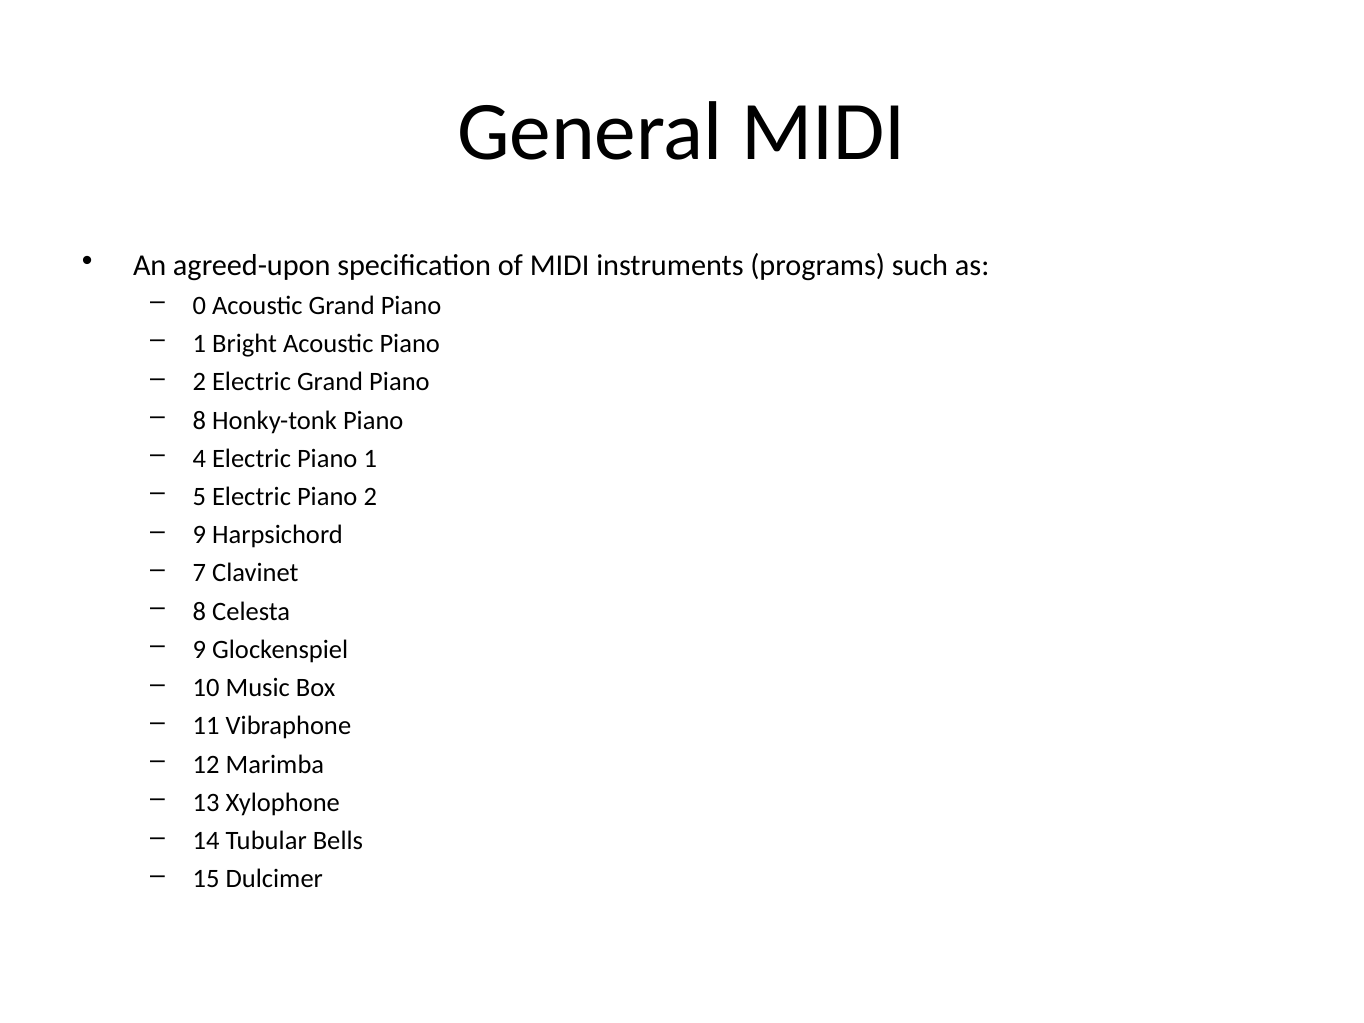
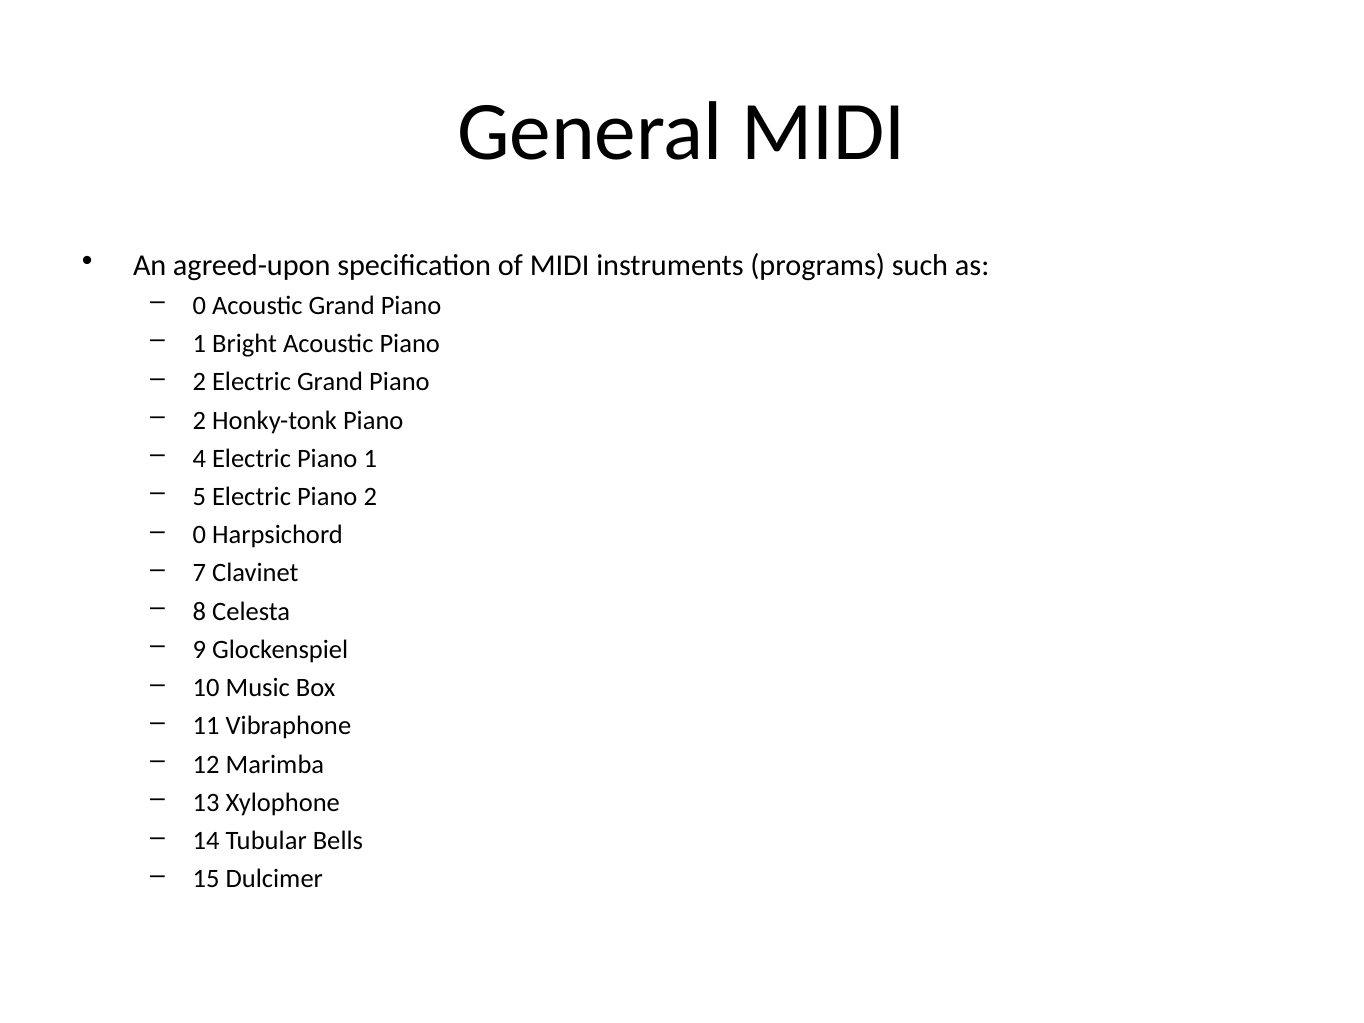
8 at (199, 420): 8 -> 2
9 at (199, 535): 9 -> 0
